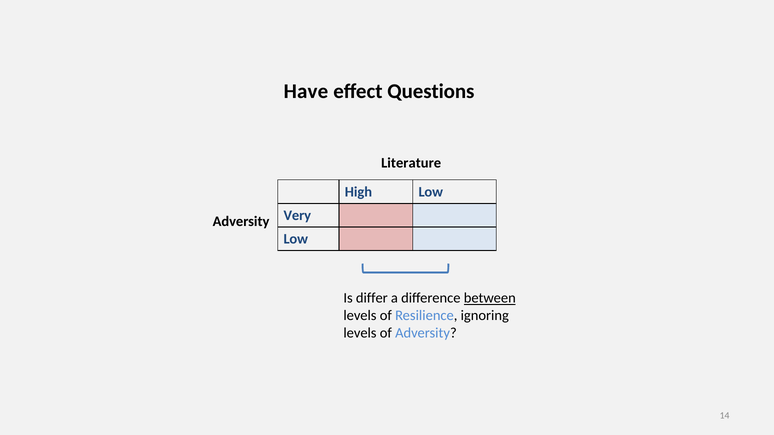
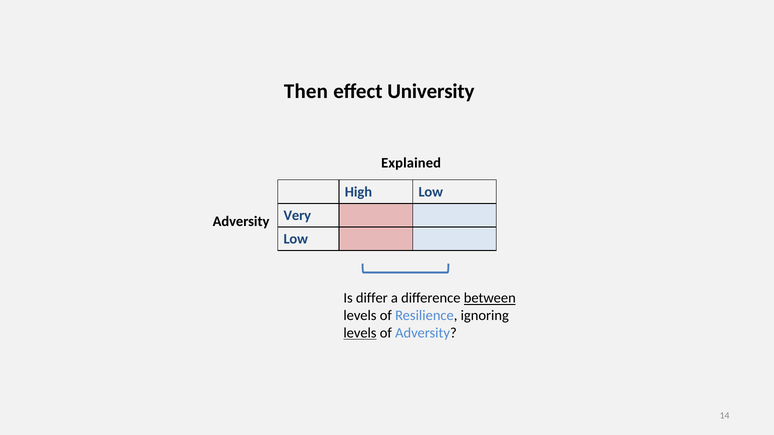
Have: Have -> Then
Questions: Questions -> University
Literature: Literature -> Explained
levels at (360, 333) underline: none -> present
